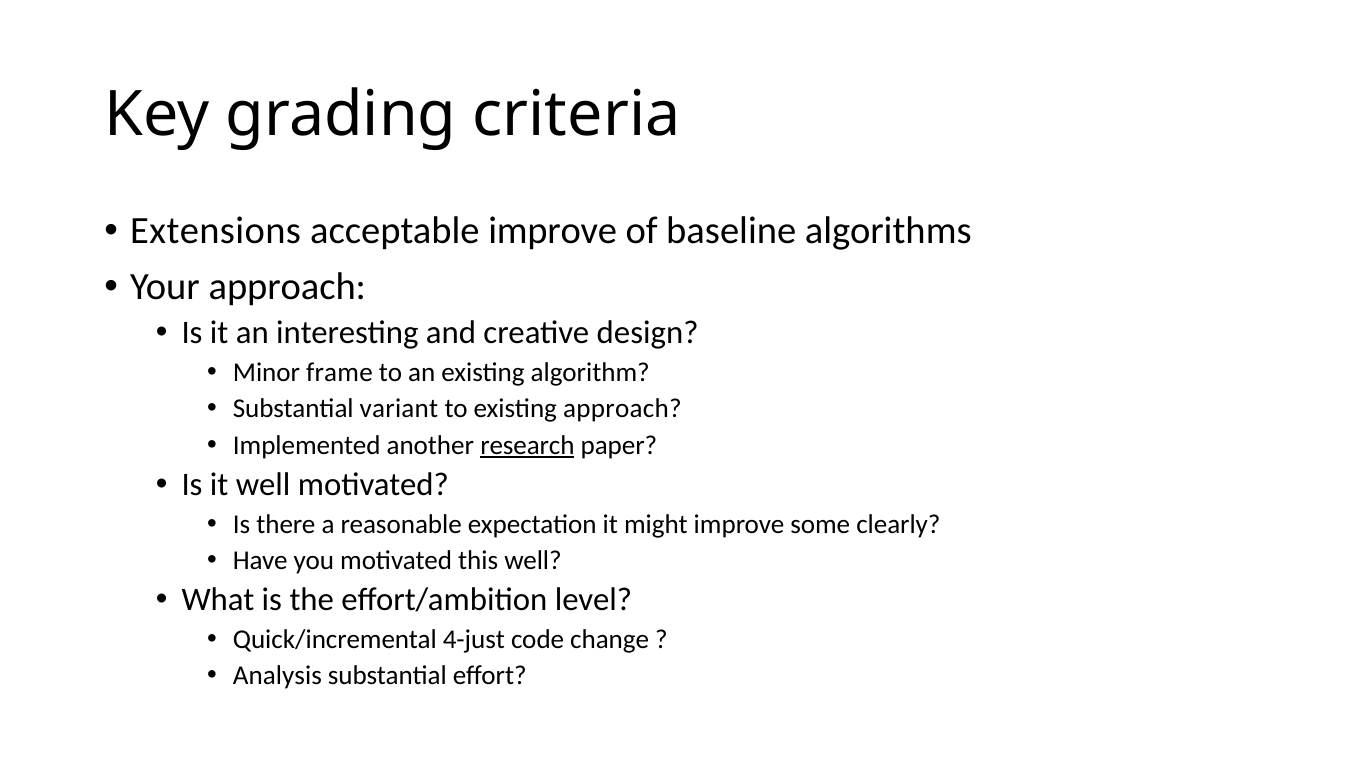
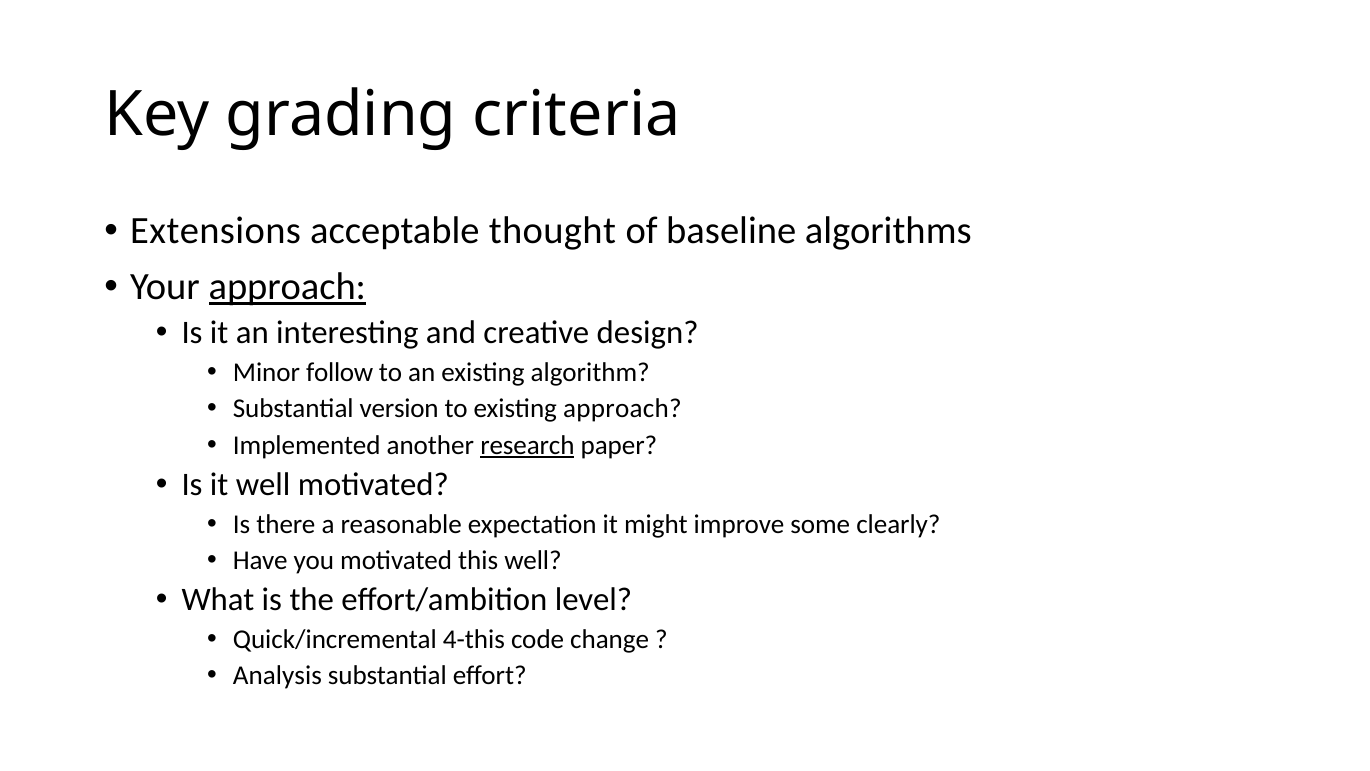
acceptable improve: improve -> thought
approach at (287, 287) underline: none -> present
frame: frame -> follow
variant: variant -> version
4-just: 4-just -> 4-this
